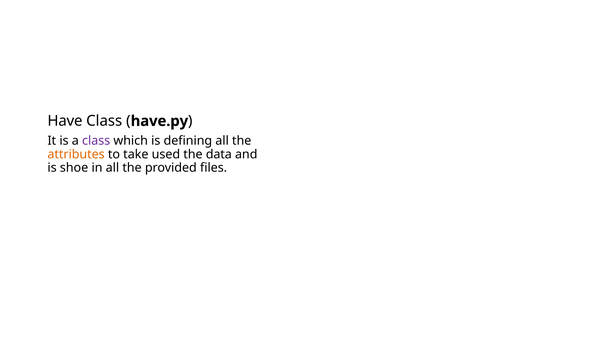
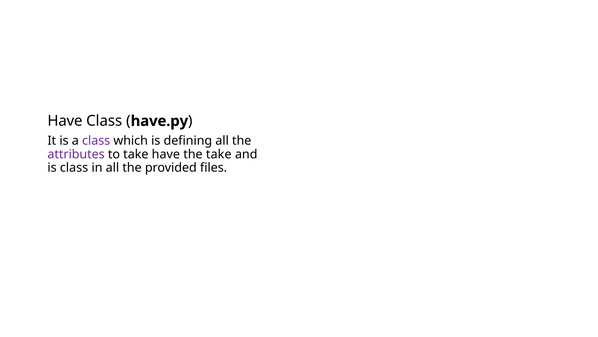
attributes colour: orange -> purple
take used: used -> have
the data: data -> take
is shoe: shoe -> class
